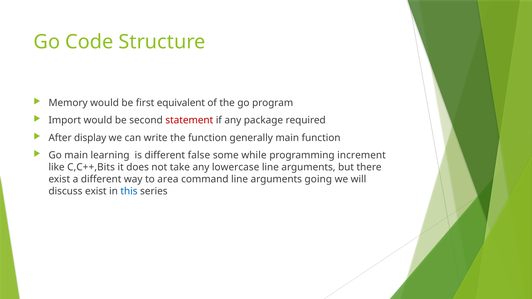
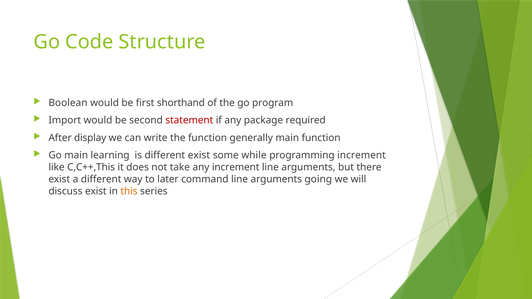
Memory: Memory -> Boolean
equivalent: equivalent -> shorthand
different false: false -> exist
C,C++,Bits: C,C++,Bits -> C,C++,This
any lowercase: lowercase -> increment
area: area -> later
this colour: blue -> orange
